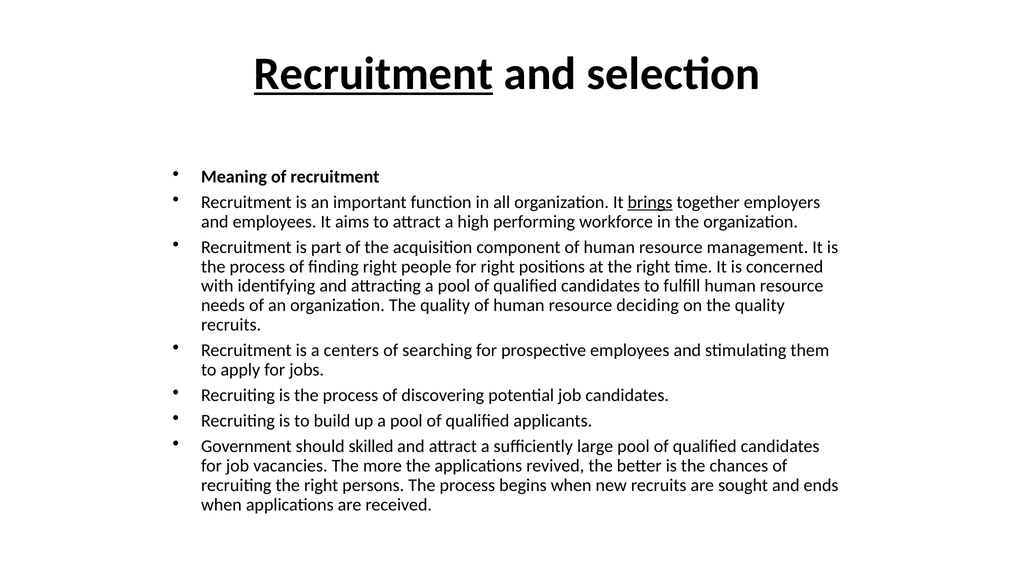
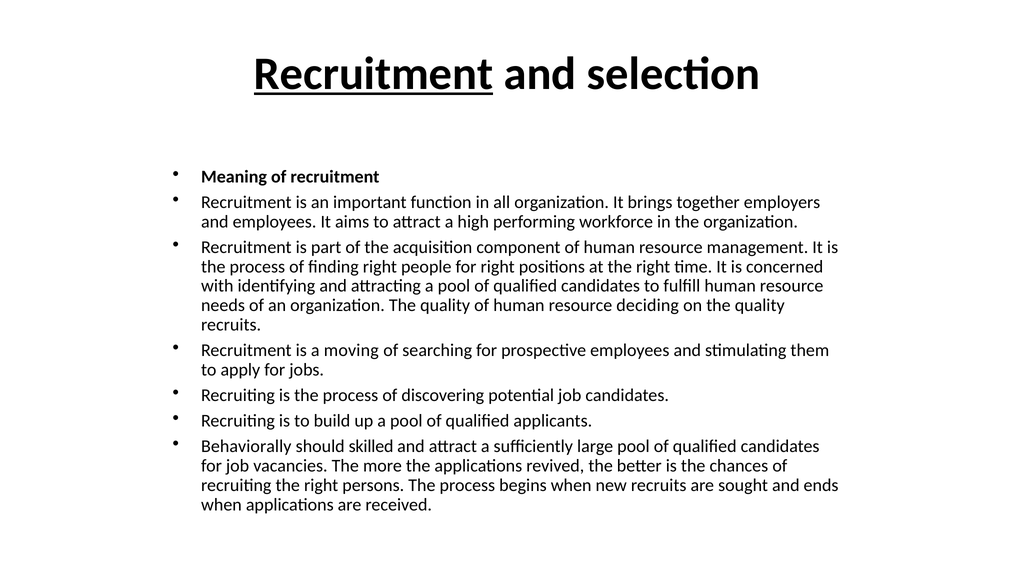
brings underline: present -> none
centers: centers -> moving
Government: Government -> Behaviorally
